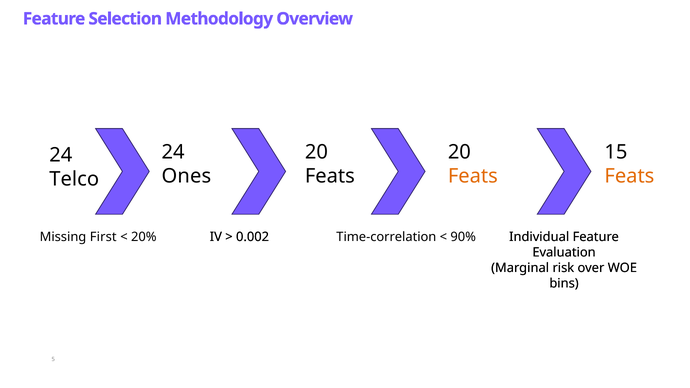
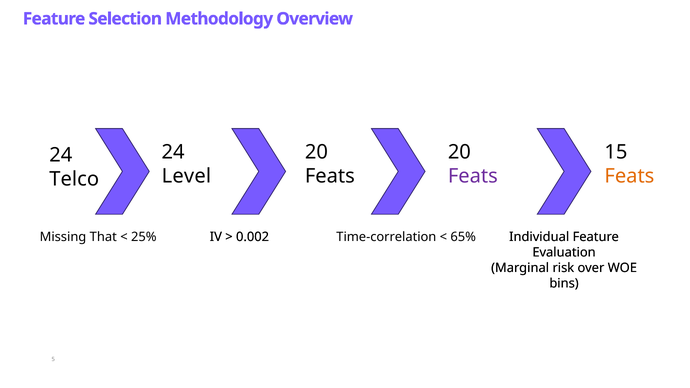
Ones: Ones -> Level
Feats at (473, 176) colour: orange -> purple
First: First -> That
20%: 20% -> 25%
90%: 90% -> 65%
